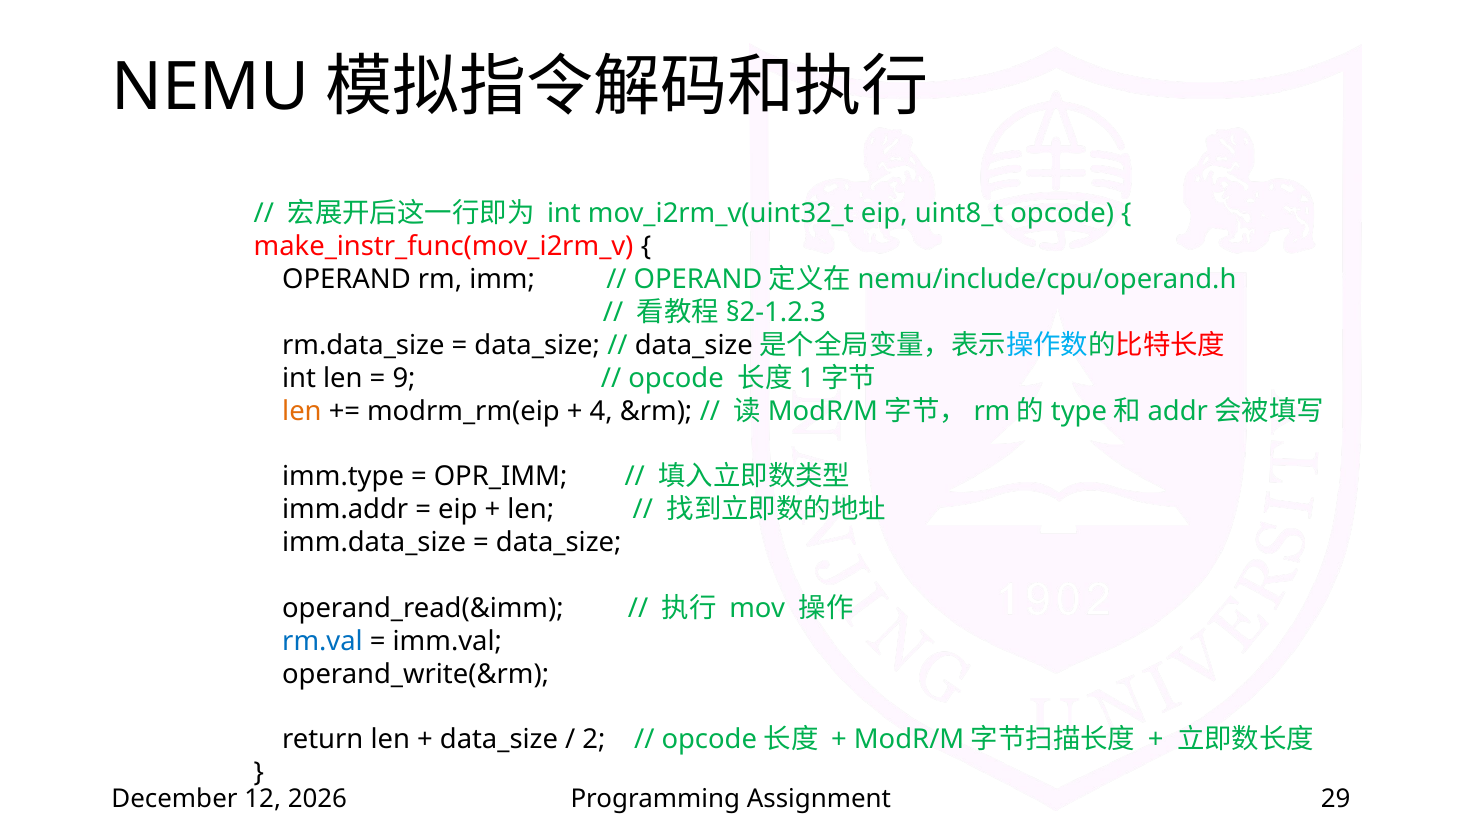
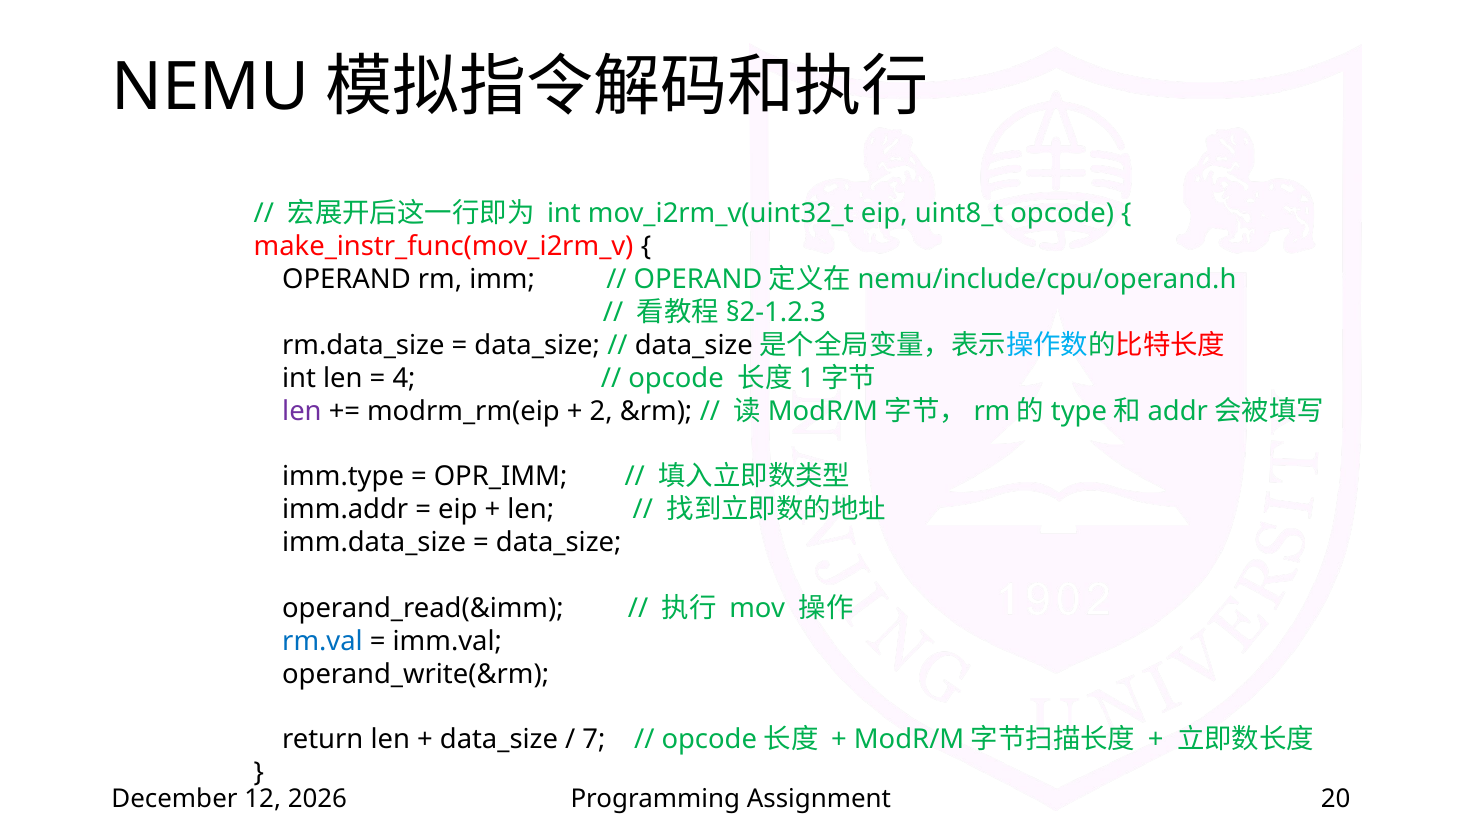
9: 9 -> 4
len at (302, 411) colour: orange -> purple
4: 4 -> 2
2: 2 -> 7
29: 29 -> 20
